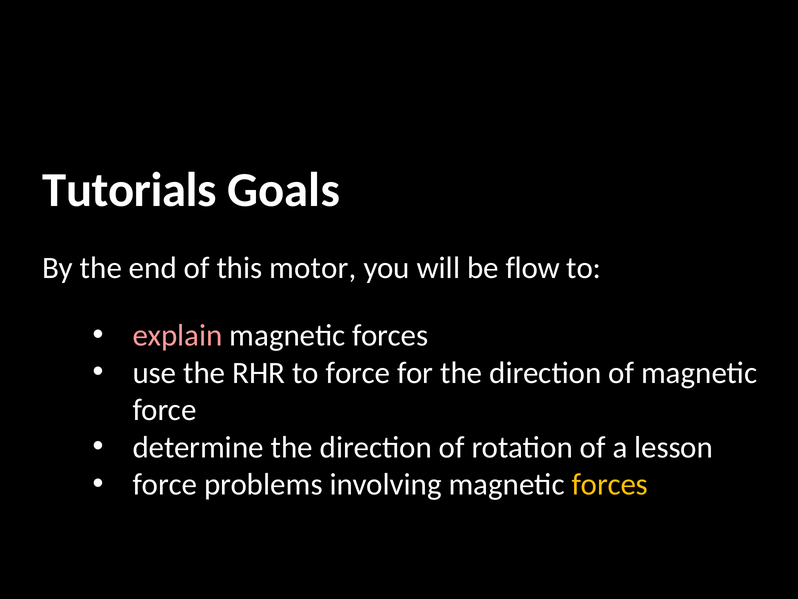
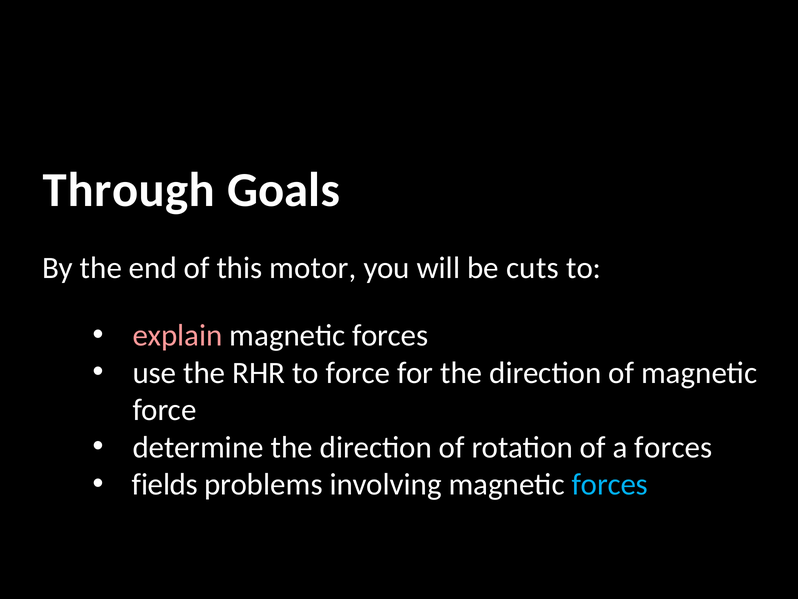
Tutorials: Tutorials -> Through
flow: flow -> cuts
a lesson: lesson -> forces
force at (165, 484): force -> fields
forces at (610, 484) colour: yellow -> light blue
